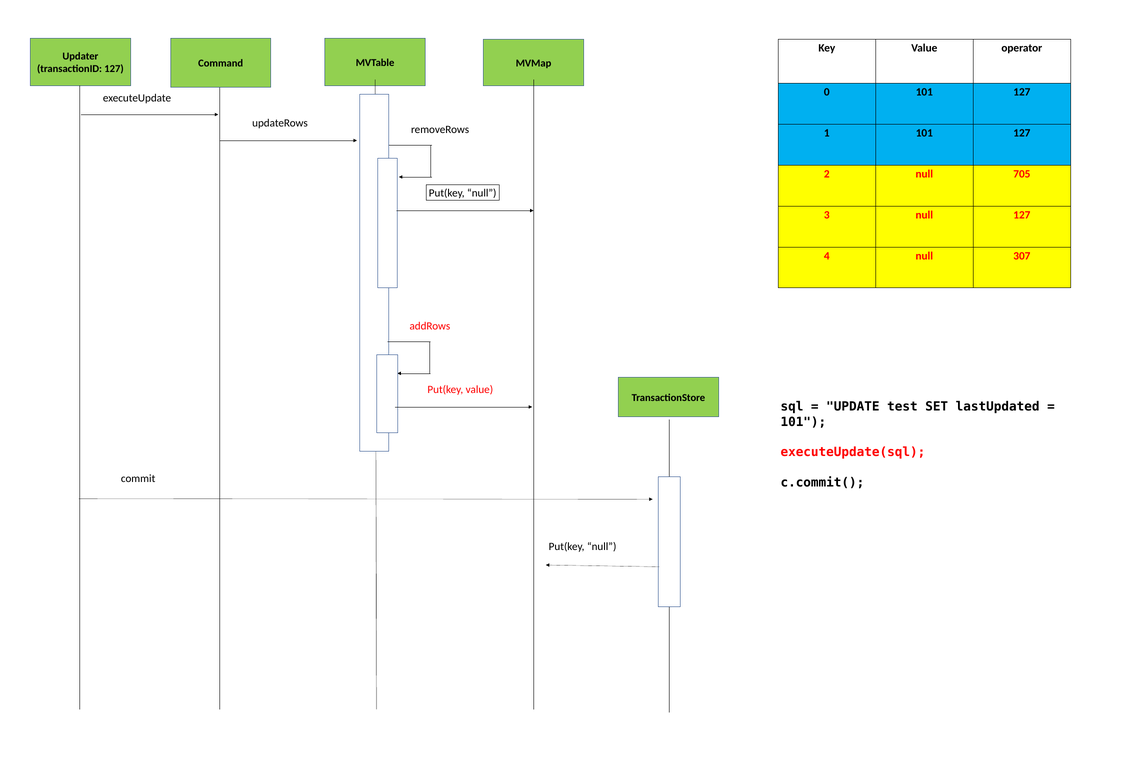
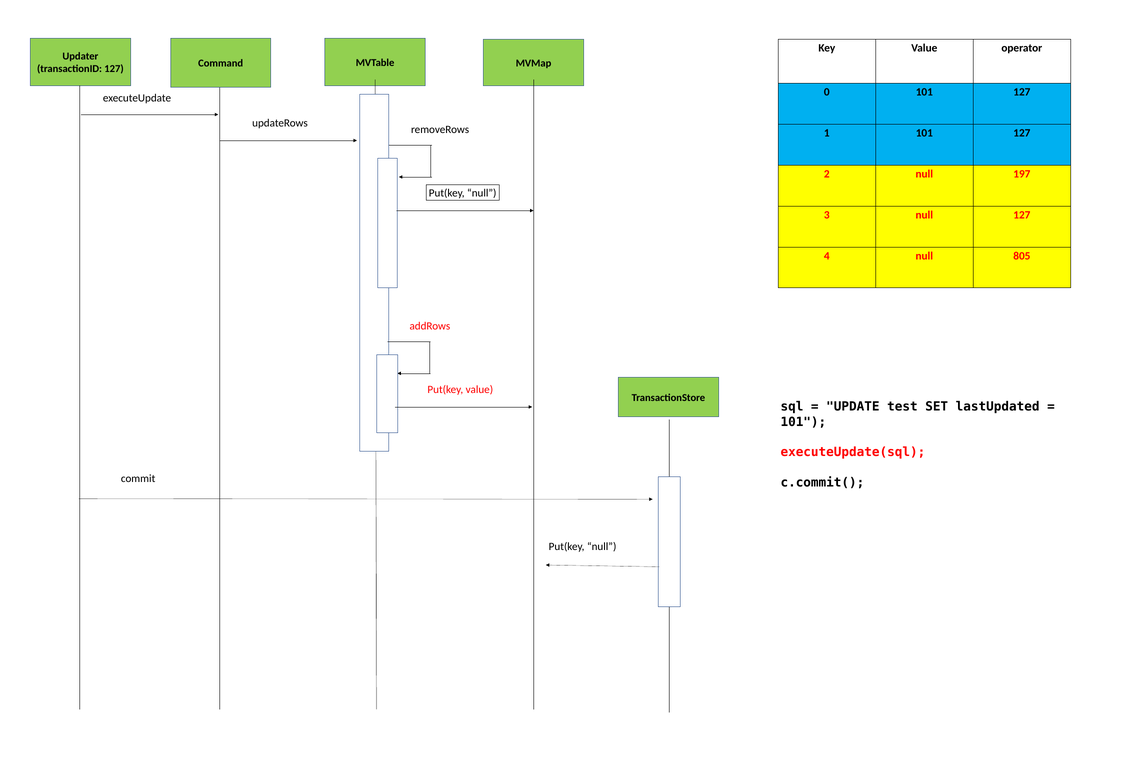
705: 705 -> 197
307: 307 -> 805
